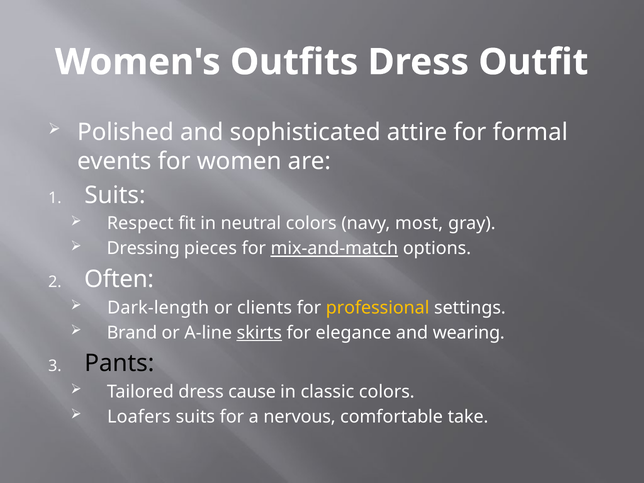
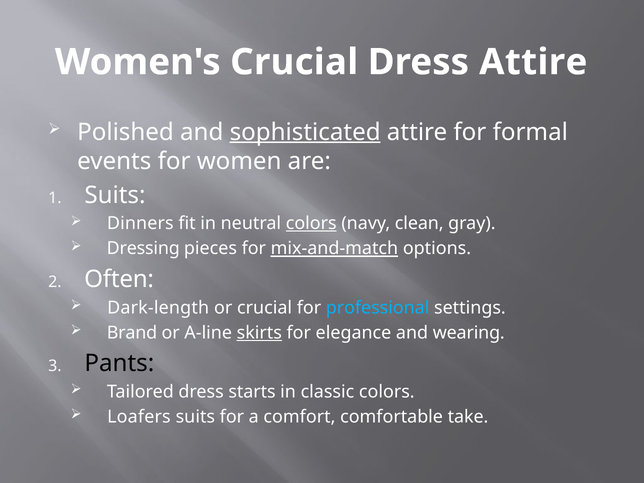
Women's Outfits: Outfits -> Crucial
Dress Outfit: Outfit -> Attire
sophisticated underline: none -> present
Respect: Respect -> Dinners
colors at (311, 223) underline: none -> present
most: most -> clean
or clients: clients -> crucial
professional colour: yellow -> light blue
cause: cause -> starts
nervous: nervous -> comfort
